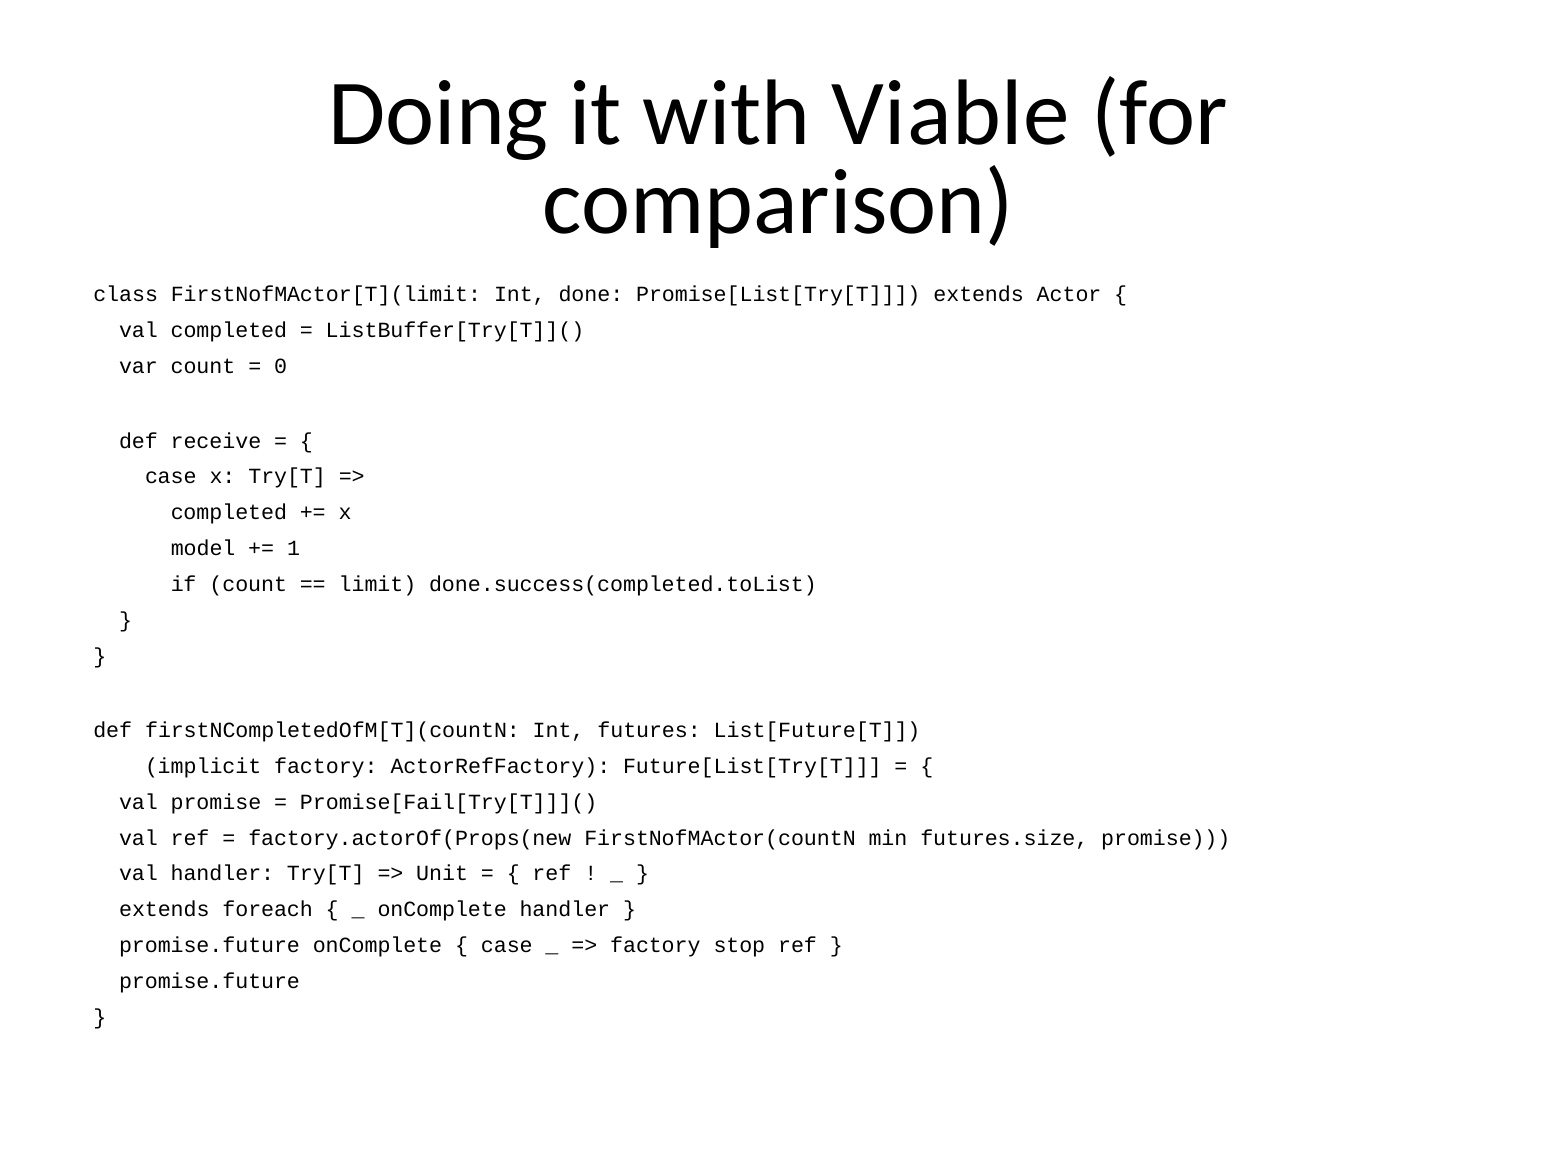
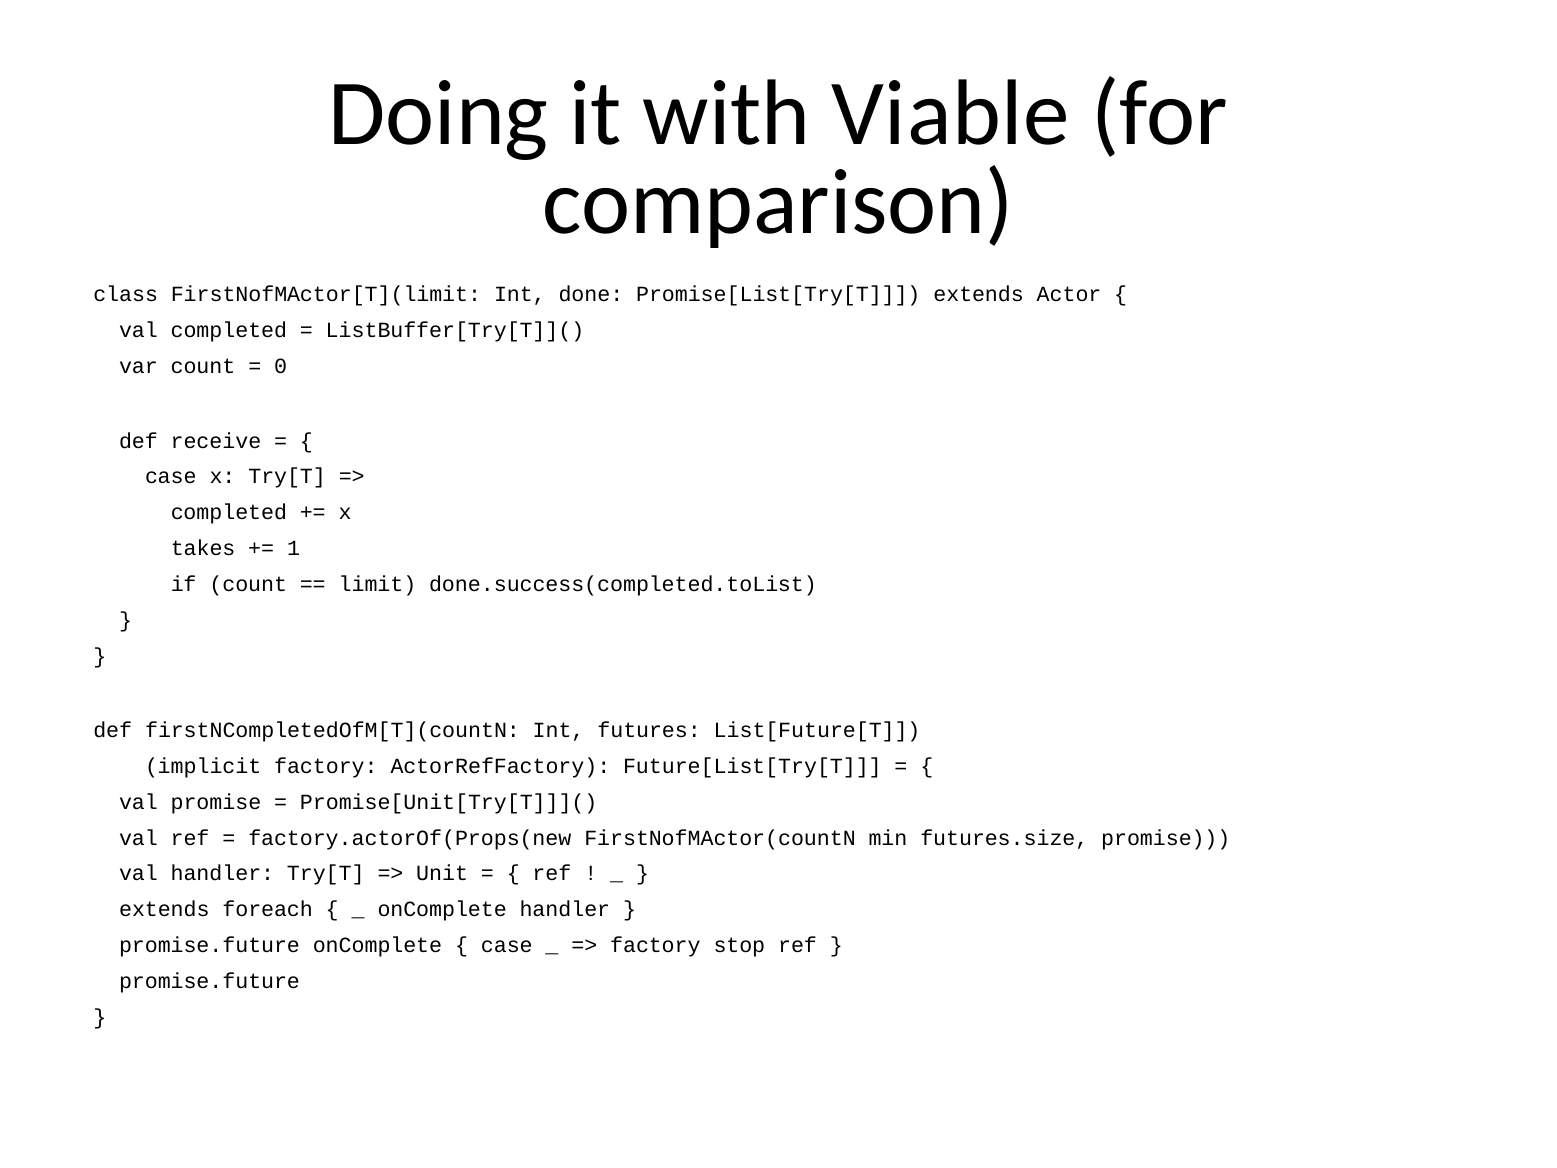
model: model -> takes
Promise[Fail[Try[T]]](: Promise[Fail[Try[T]]]( -> Promise[Unit[Try[T]]](
